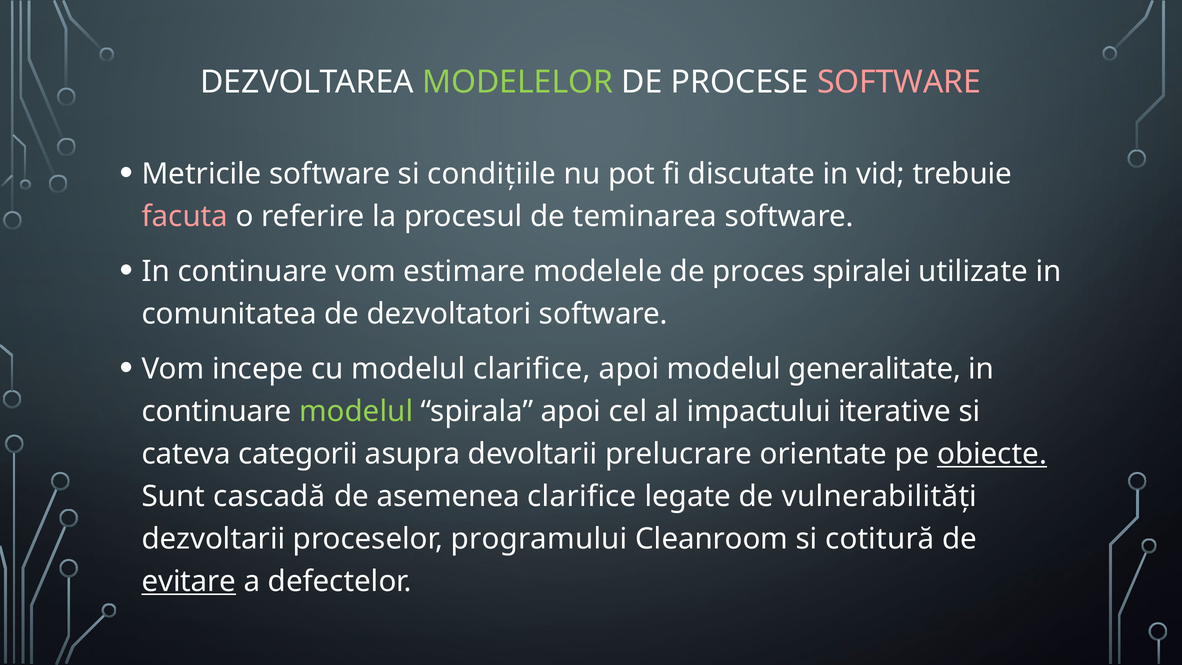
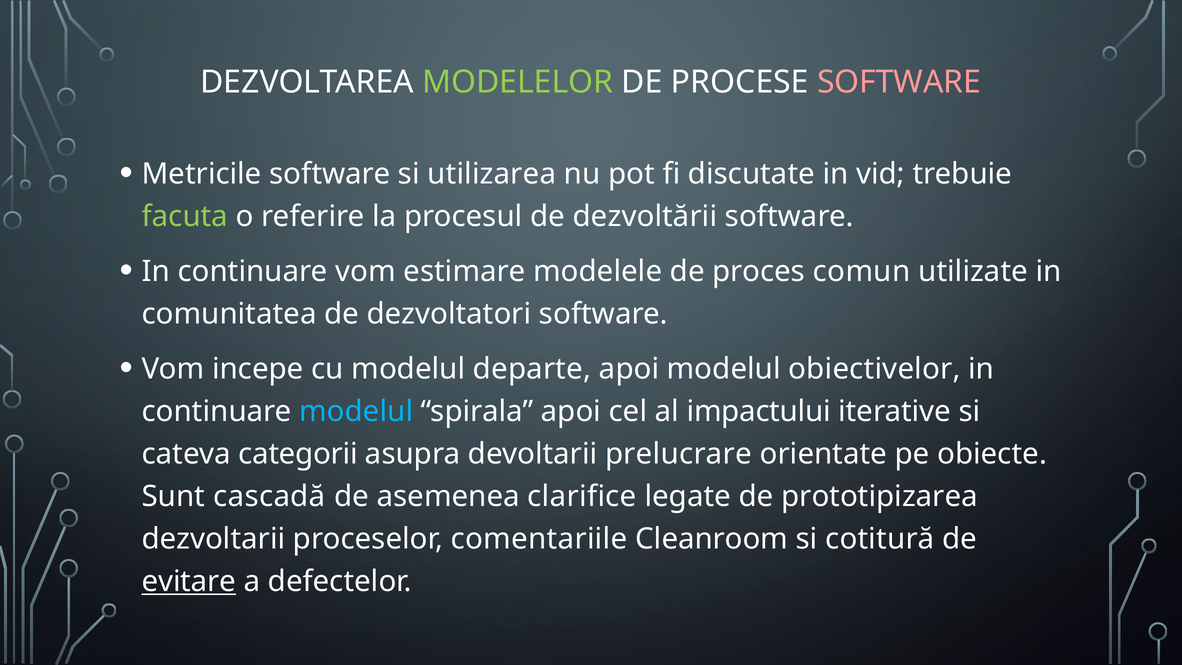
condițiile: condițiile -> utilizarea
facuta colour: pink -> light green
teminarea: teminarea -> dezvoltării
spiralei: spiralei -> comun
modelul clarifice: clarifice -> departe
generalitate: generalitate -> obiectivelor
modelul at (356, 411) colour: light green -> light blue
obiecte underline: present -> none
vulnerabilități: vulnerabilități -> prototipizarea
programului: programului -> comentariile
